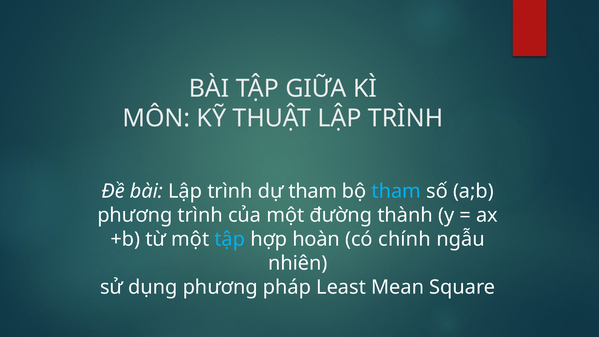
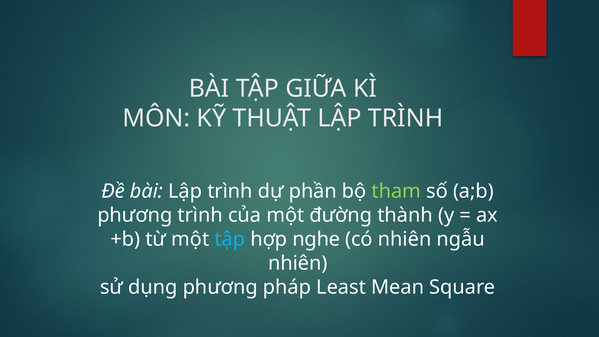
dự tham: tham -> phần
tham at (396, 191) colour: light blue -> light green
hoàn: hoàn -> nghe
có chính: chính -> nhiên
